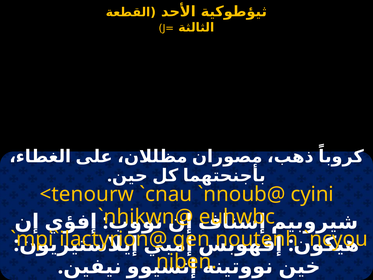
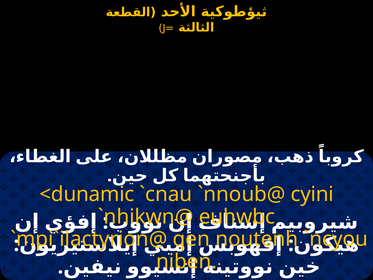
<tenourw: <tenourw -> <dunamic
